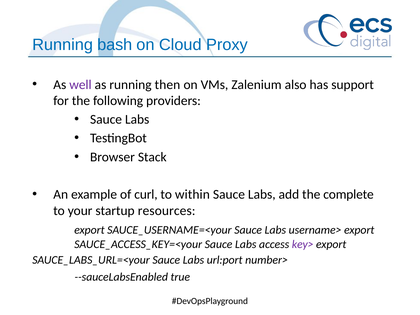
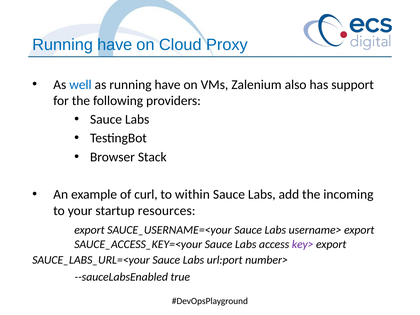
bash at (115, 45): bash -> have
well colour: purple -> blue
as running then: then -> have
complete: complete -> incoming
